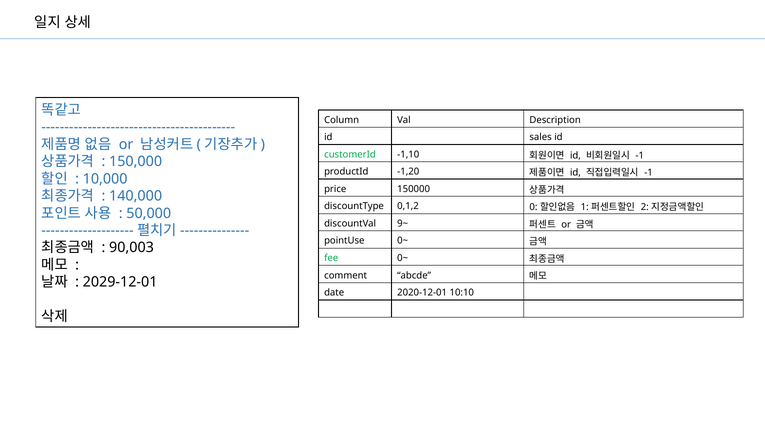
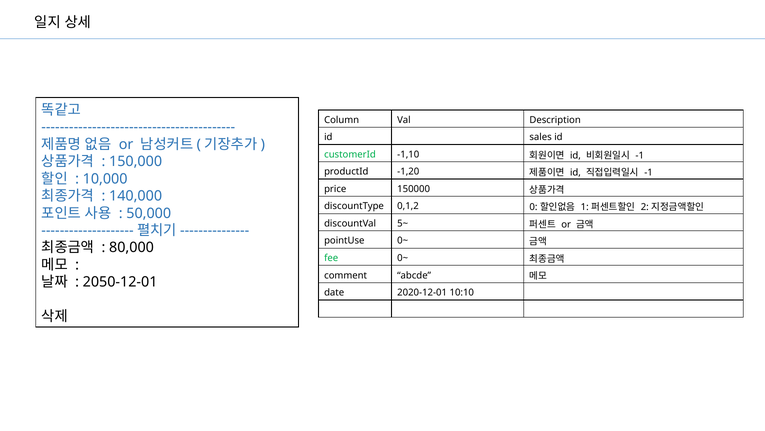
9~: 9~ -> 5~
90,003: 90,003 -> 80,000
2029-12-01: 2029-12-01 -> 2050-12-01
